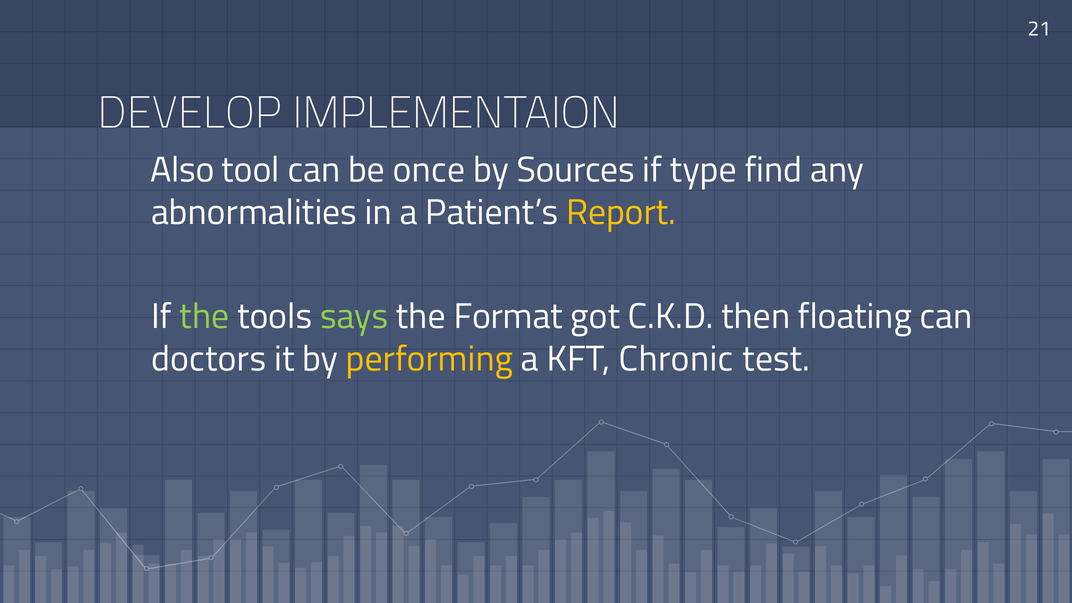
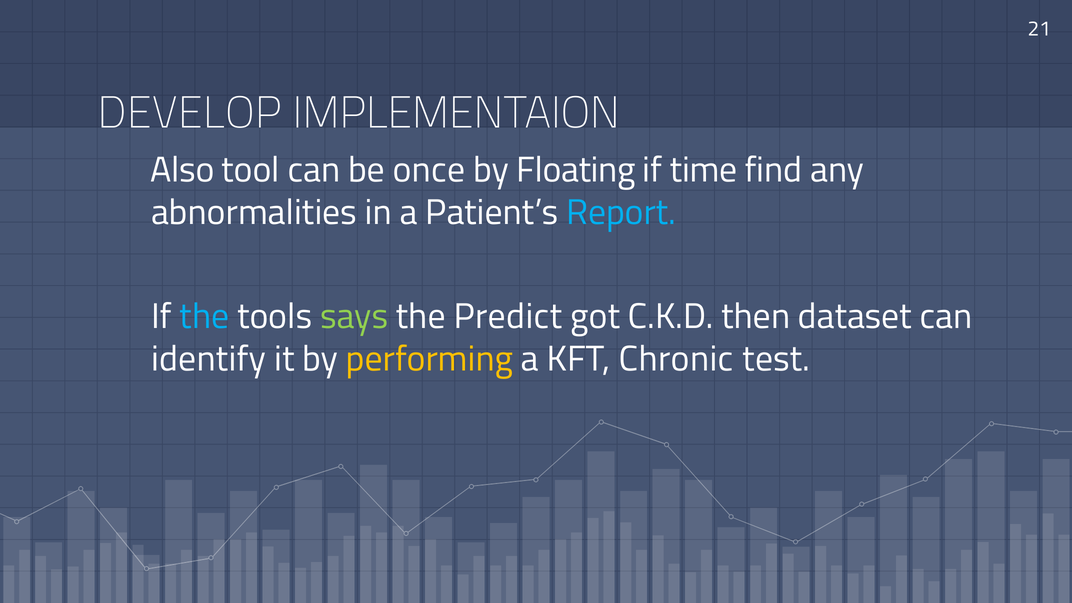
Sources: Sources -> Floating
type: type -> time
Report colour: yellow -> light blue
the at (204, 316) colour: light green -> light blue
Format: Format -> Predict
floating: floating -> dataset
doctors: doctors -> identify
